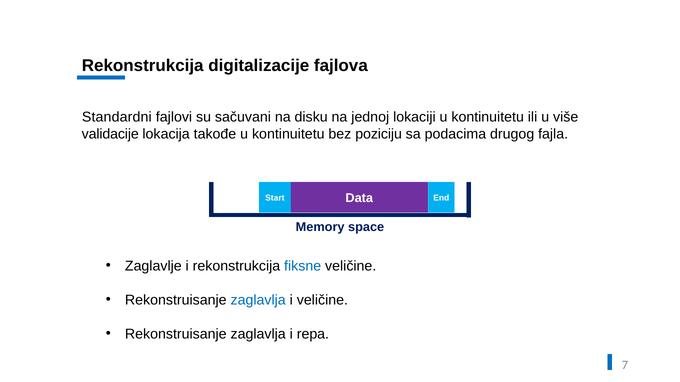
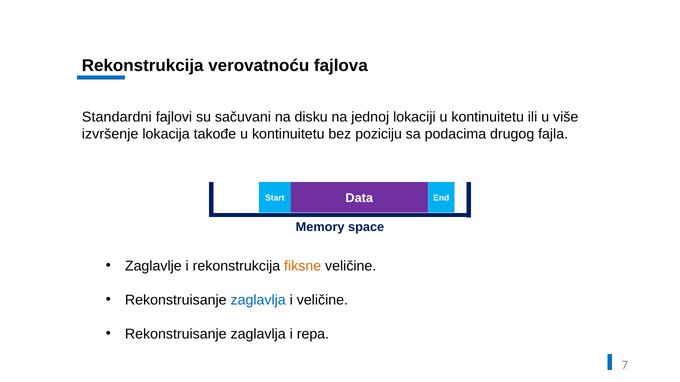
digitalizacije: digitalizacije -> verovatnoću
validacije: validacije -> izvršenje
fiksne colour: blue -> orange
